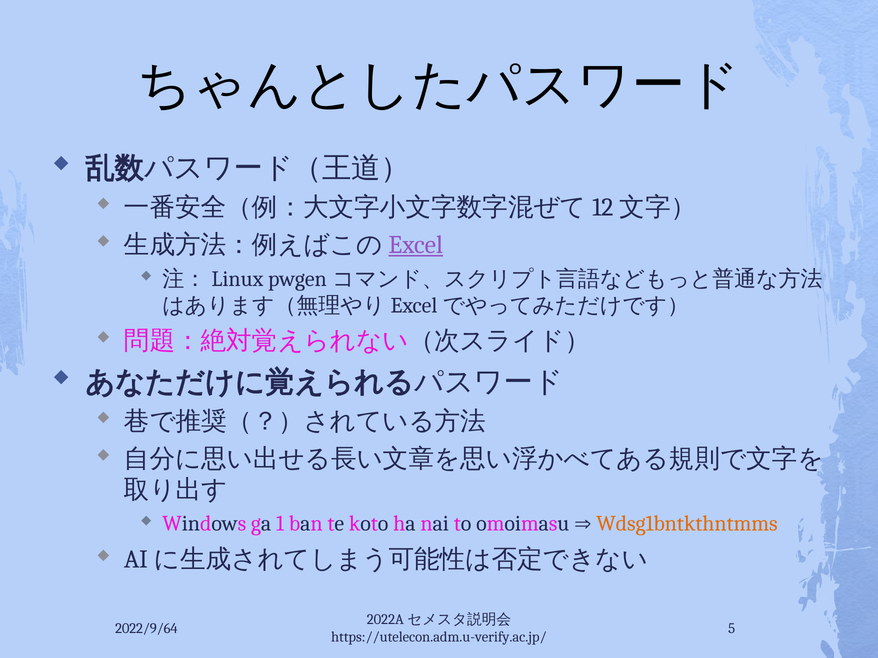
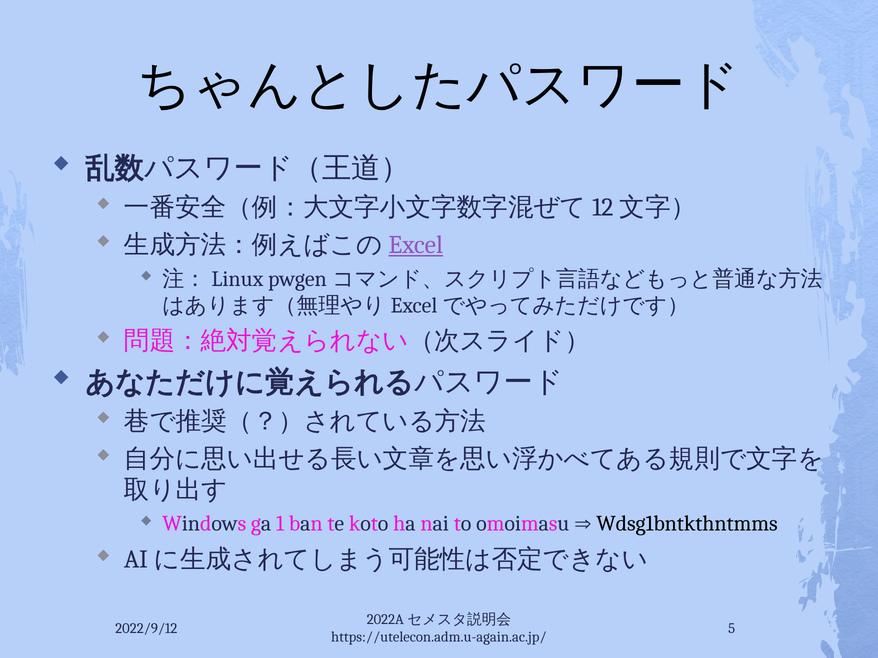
Wdsg1bntkthntmms colour: orange -> black
2022/9/64: 2022/9/64 -> 2022/9/12
https://utelecon.adm.u-verify.ac.jp/: https://utelecon.adm.u-verify.ac.jp/ -> https://utelecon.adm.u-again.ac.jp/
